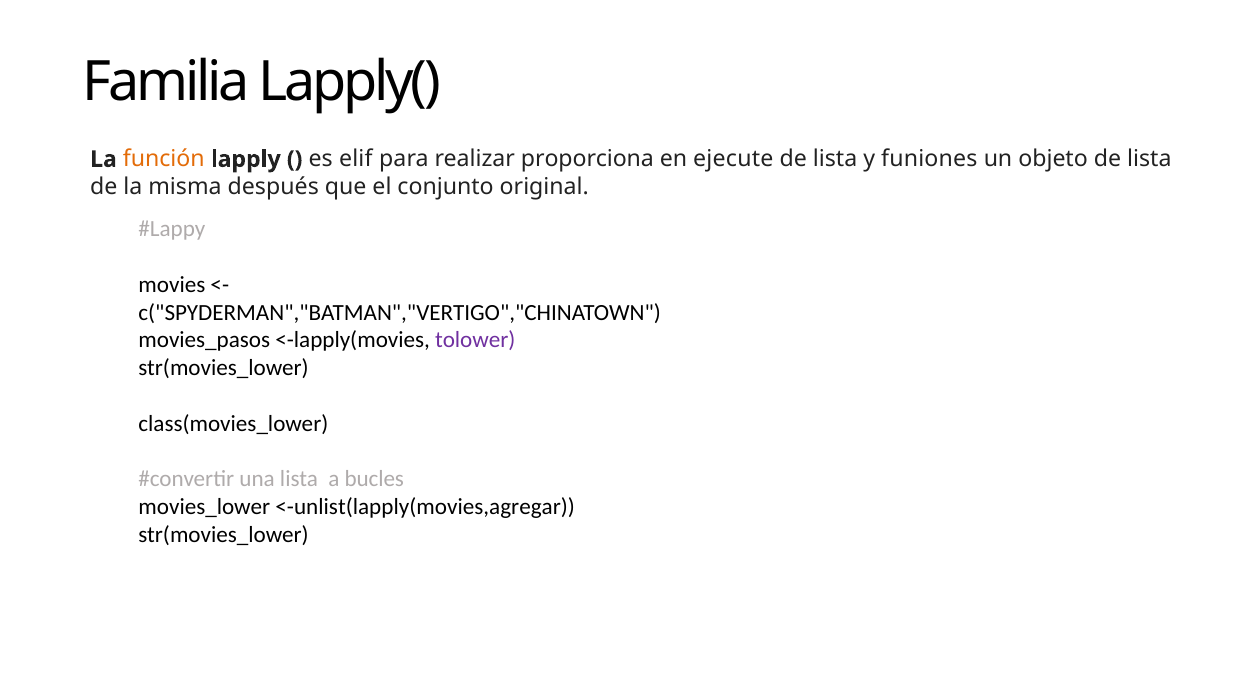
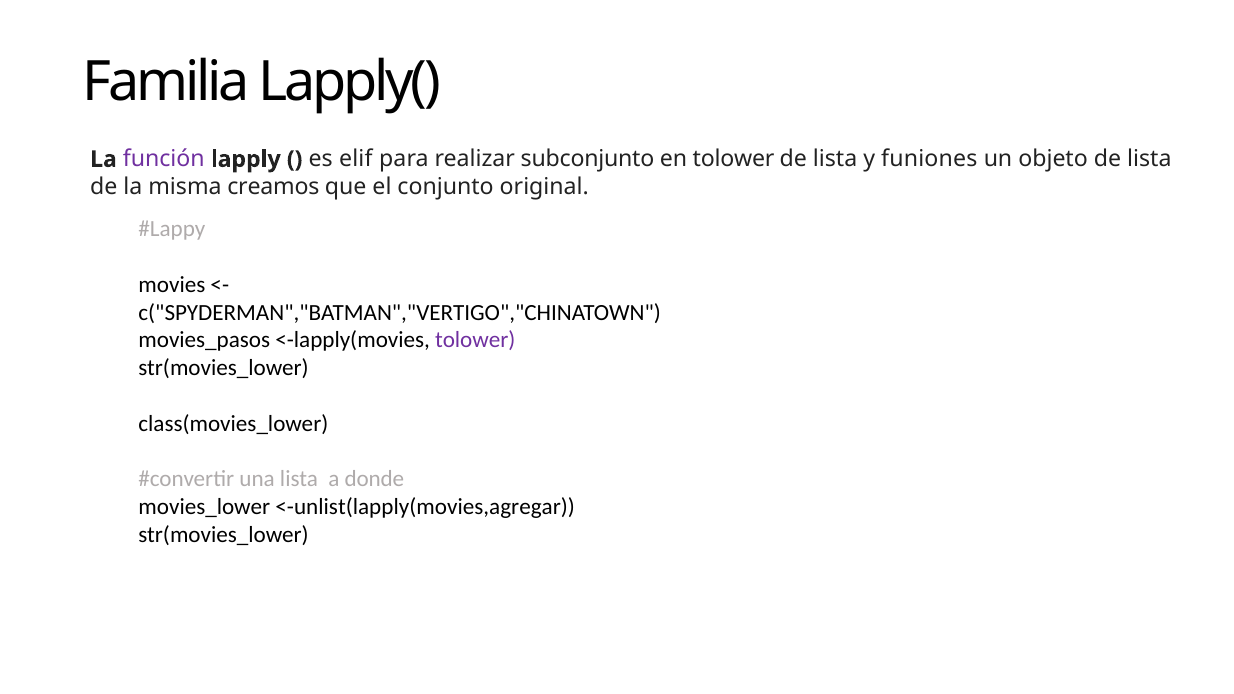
función colour: orange -> purple
proporciona: proporciona -> subconjunto
en ejecute: ejecute -> tolower
después: después -> creamos
bucles: bucles -> donde
